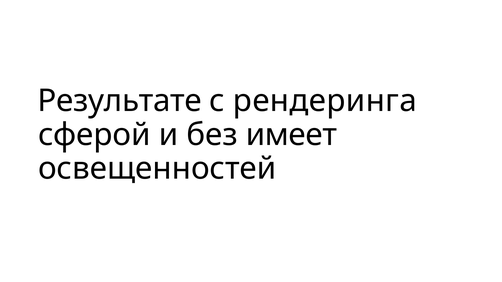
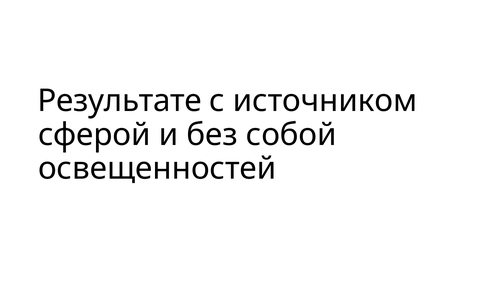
рендеринга: рендеринга -> источником
имеет: имеет -> собой
